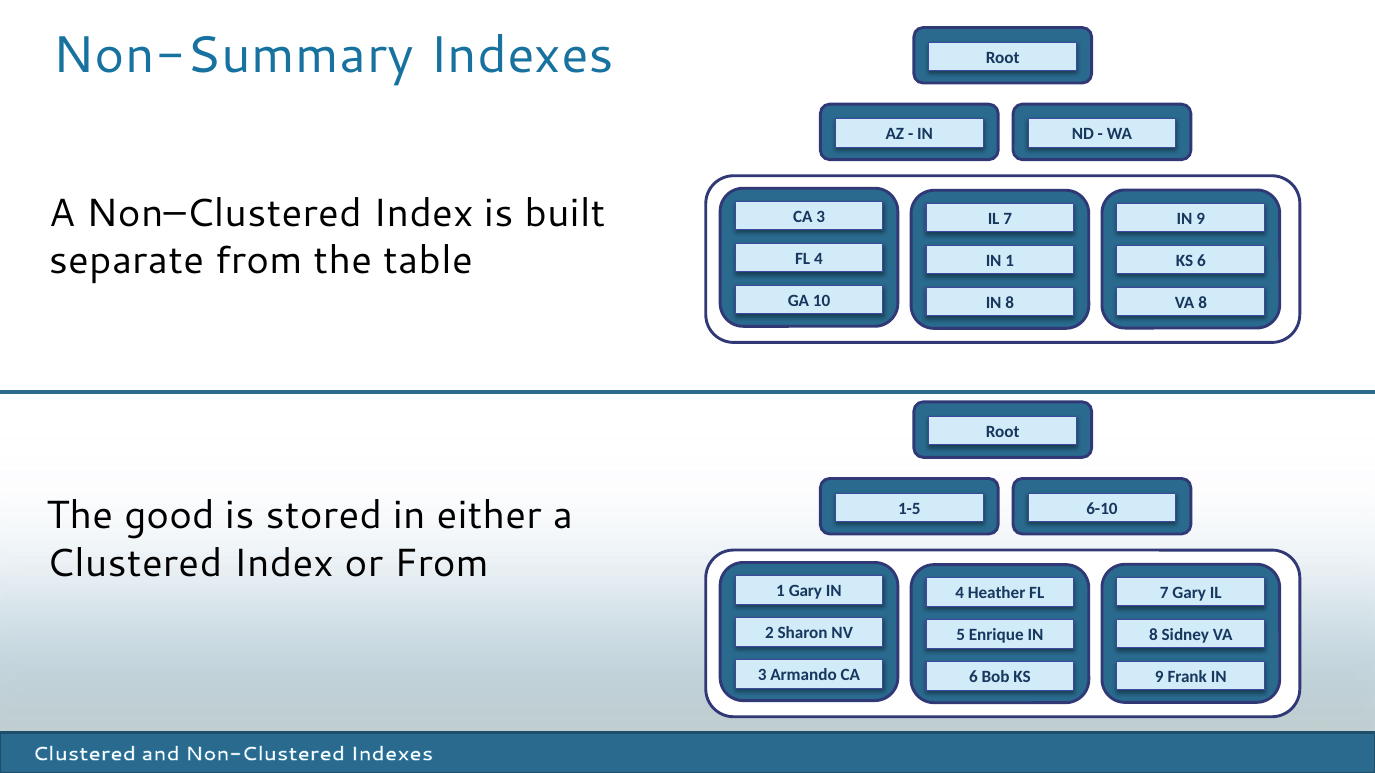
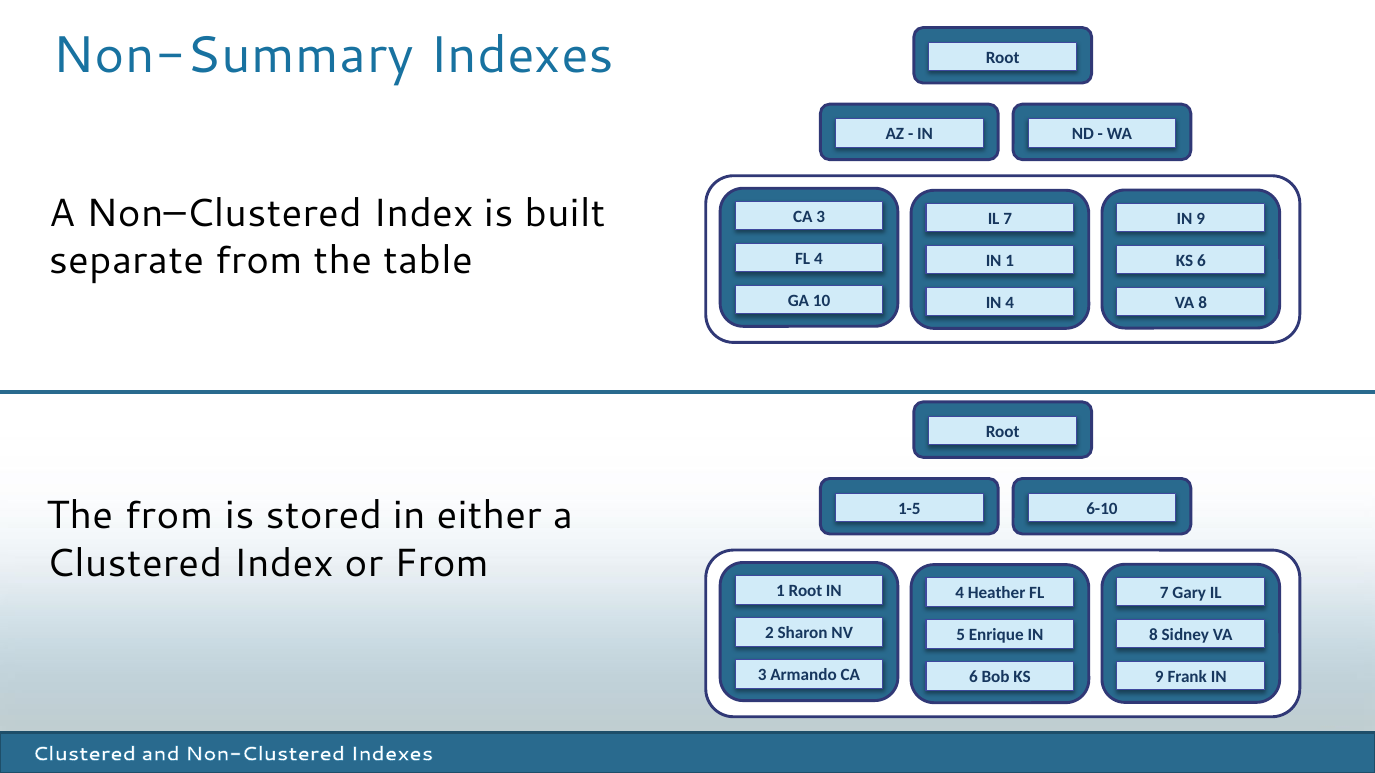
IN 8: 8 -> 4
The good: good -> from
1 Gary: Gary -> Root
